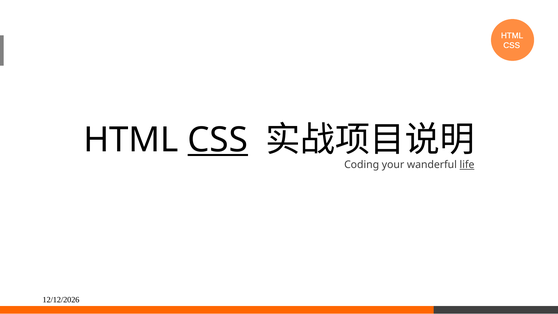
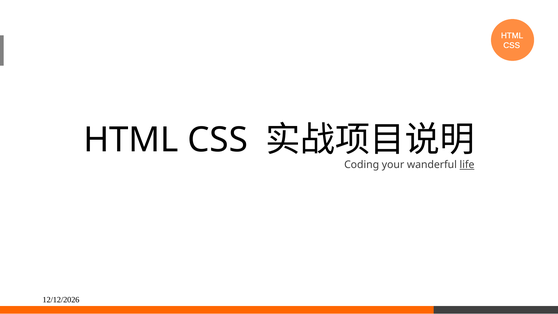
CSS at (218, 140) underline: present -> none
